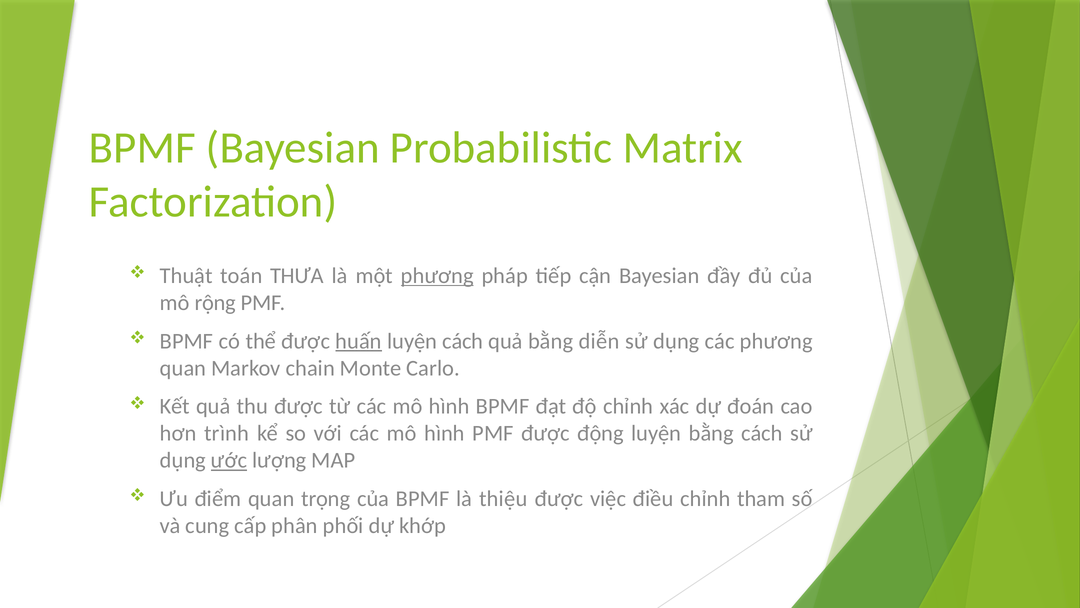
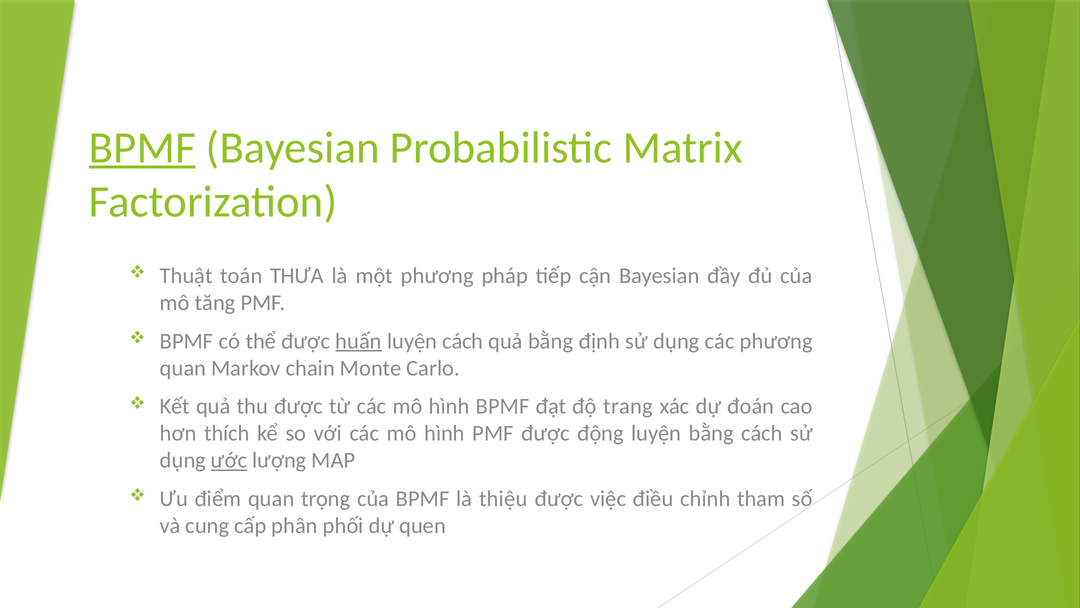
BPMF at (142, 148) underline: none -> present
phương at (437, 276) underline: present -> none
rộng: rộng -> tăng
diễn: diễn -> định
độ chỉnh: chỉnh -> trang
trình: trình -> thích
khớp: khớp -> quen
